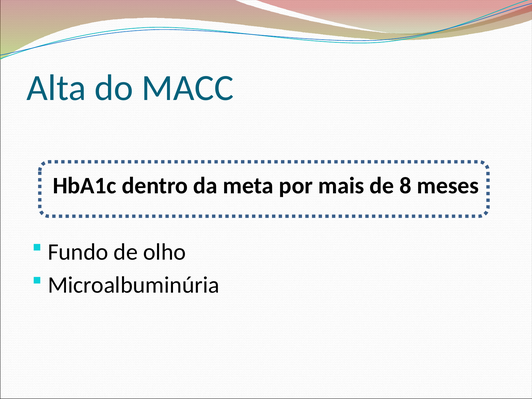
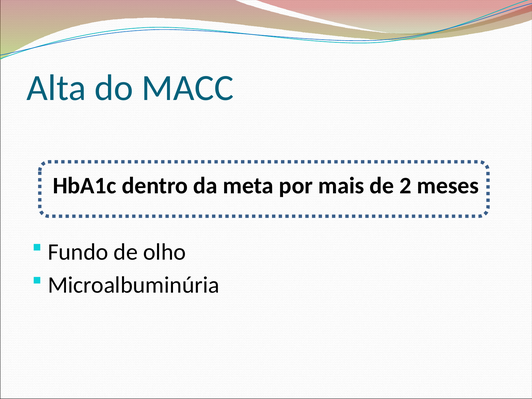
8: 8 -> 2
